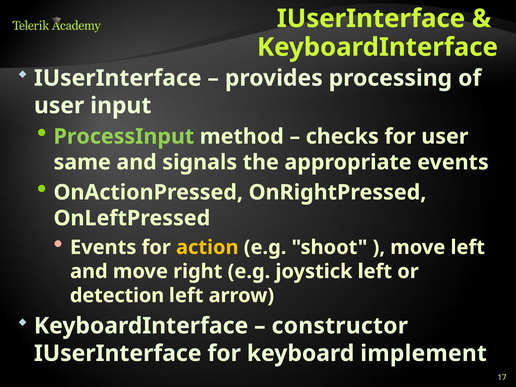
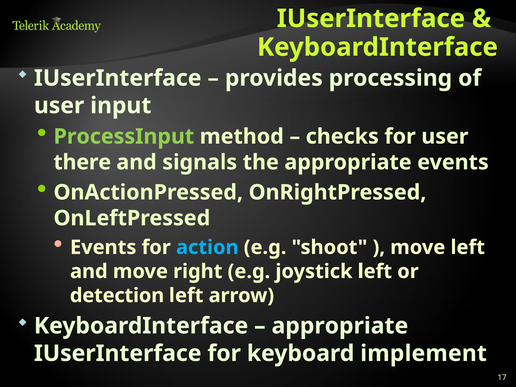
same: same -> there
action colour: yellow -> light blue
constructor at (340, 326): constructor -> appropriate
